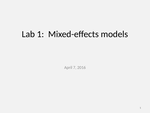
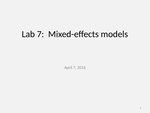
Lab 1: 1 -> 7
